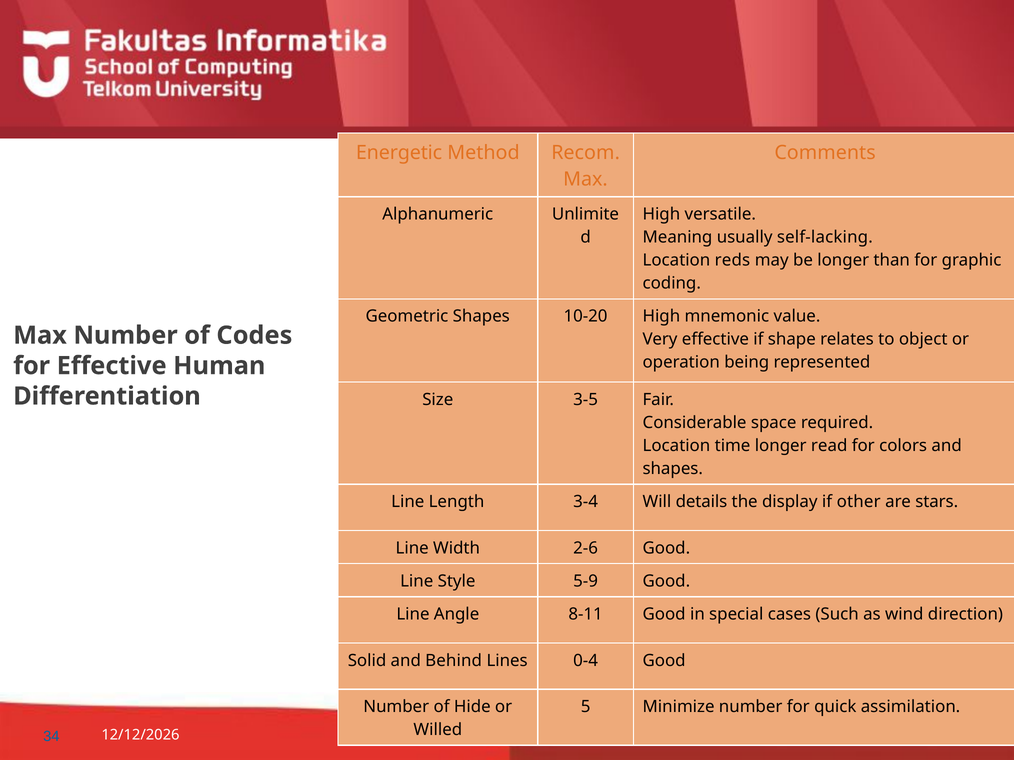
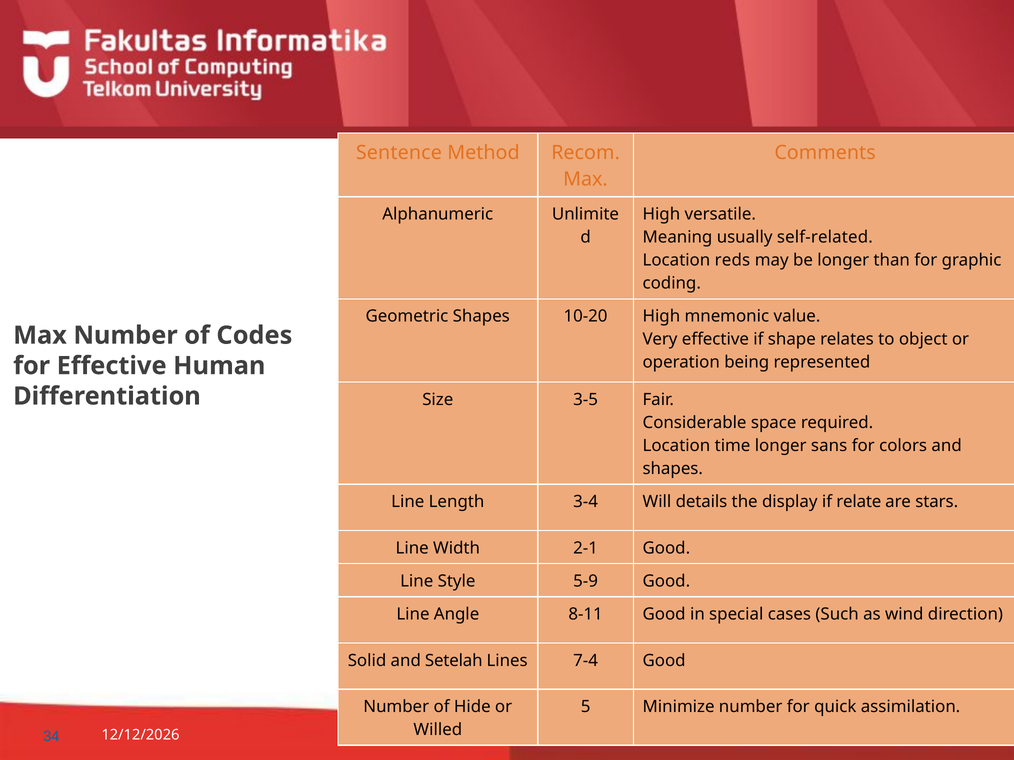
Energetic: Energetic -> Sentence
self-lacking: self-lacking -> self-related
read: read -> sans
other: other -> relate
2-6: 2-6 -> 2-1
Behind: Behind -> Setelah
0-4: 0-4 -> 7-4
